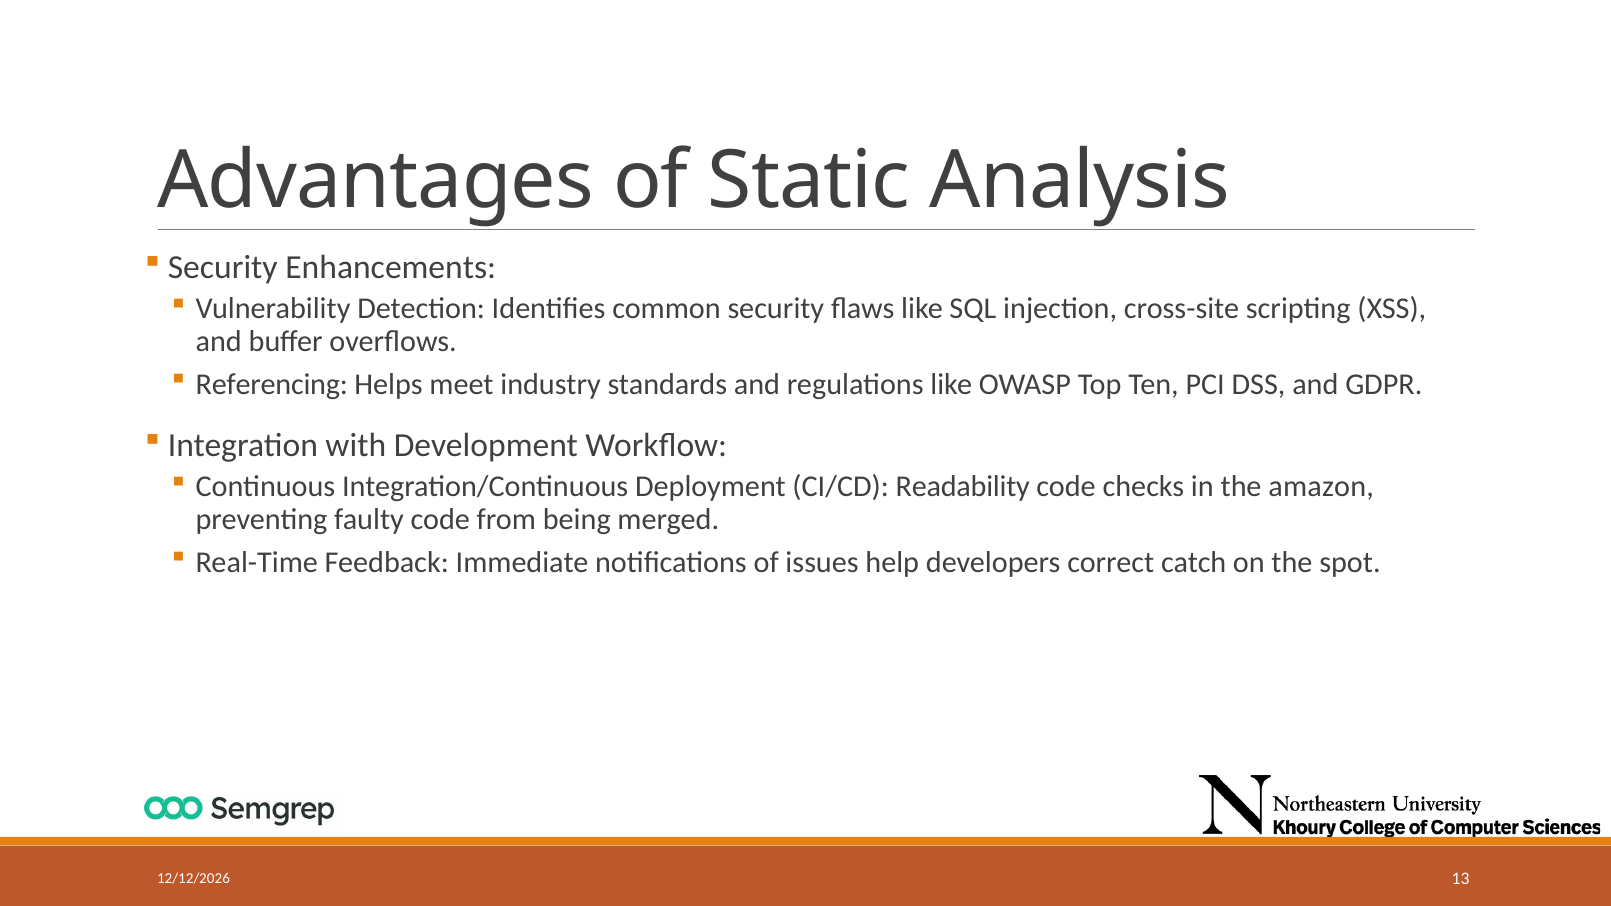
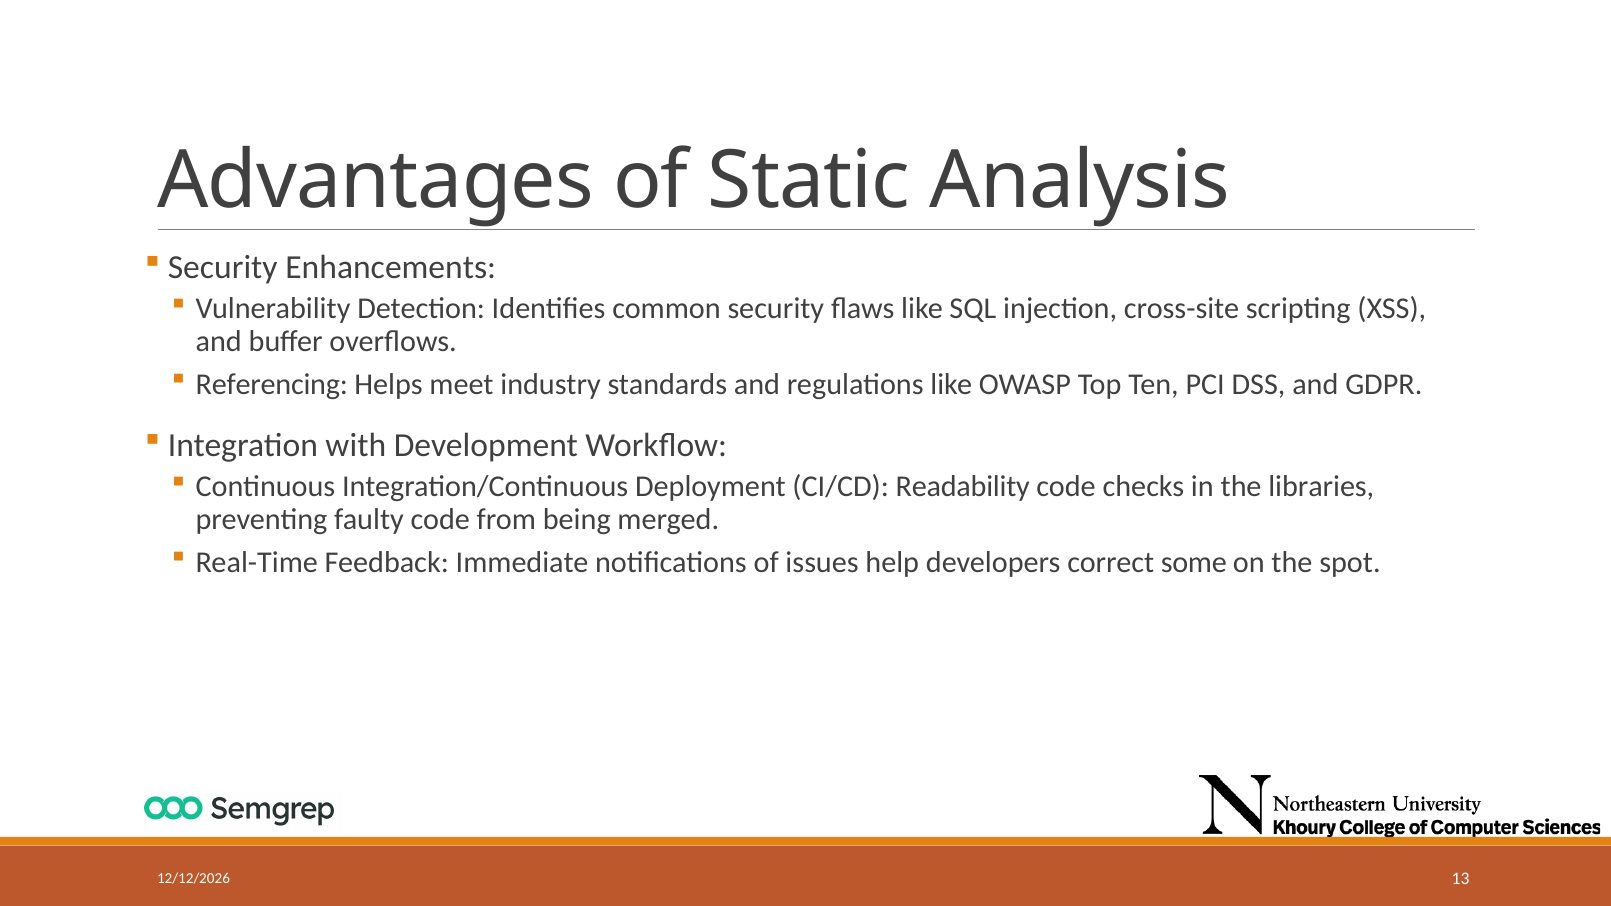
amazon: amazon -> libraries
catch: catch -> some
